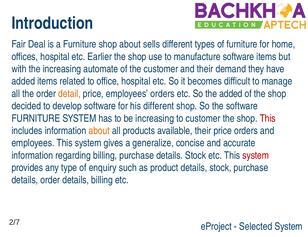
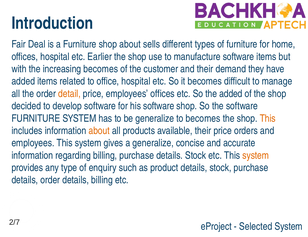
increasing automate: automate -> becomes
employees orders: orders -> offices
his different: different -> software
be increasing: increasing -> generalize
to customer: customer -> becomes
This at (268, 118) colour: red -> orange
system at (256, 155) colour: red -> orange
